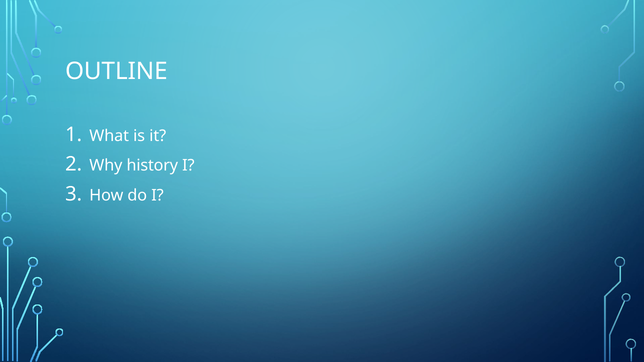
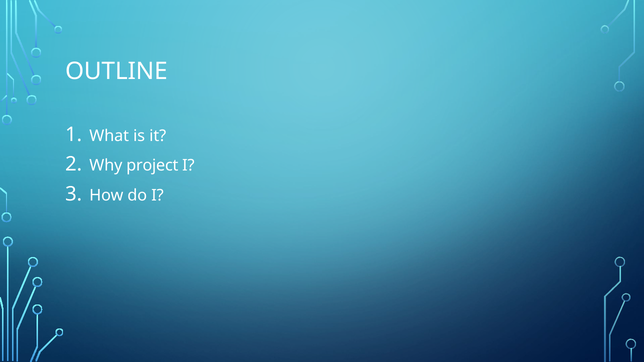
history: history -> project
